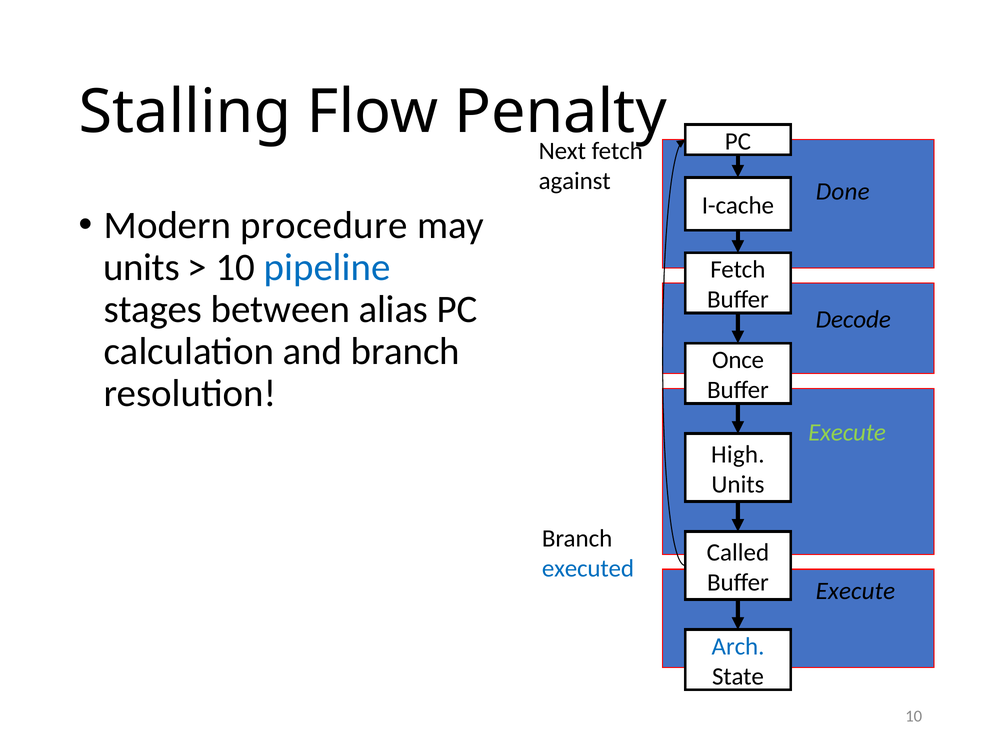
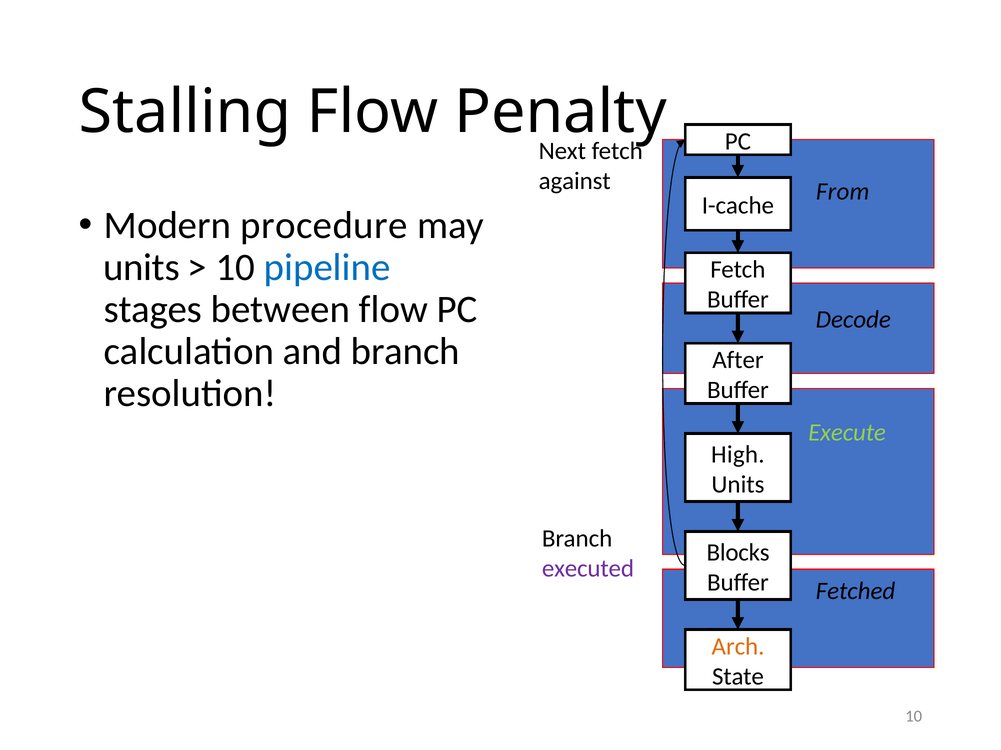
Done: Done -> From
between alias: alias -> flow
Once: Once -> After
Called: Called -> Blocks
executed colour: blue -> purple
Buffer Execute: Execute -> Fetched
Arch colour: blue -> orange
